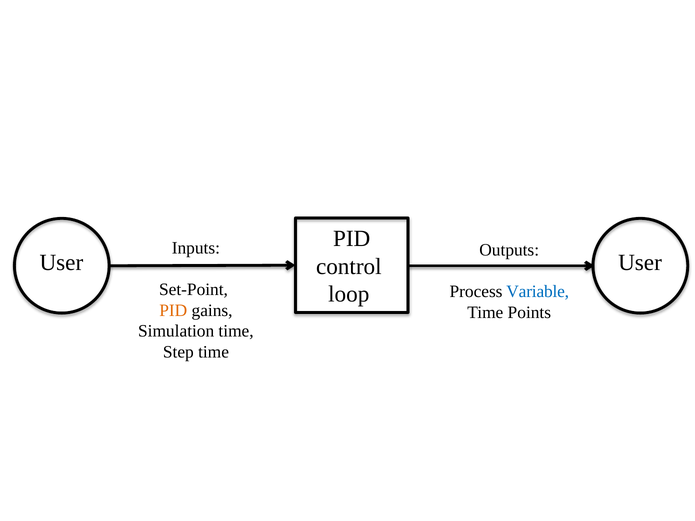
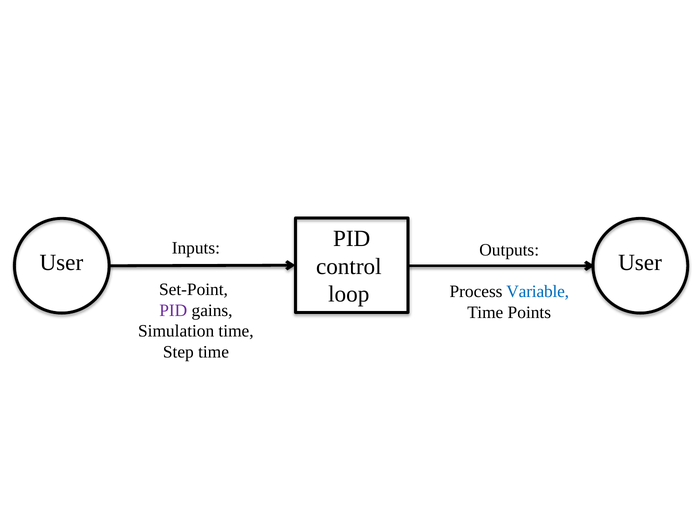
PID at (173, 311) colour: orange -> purple
